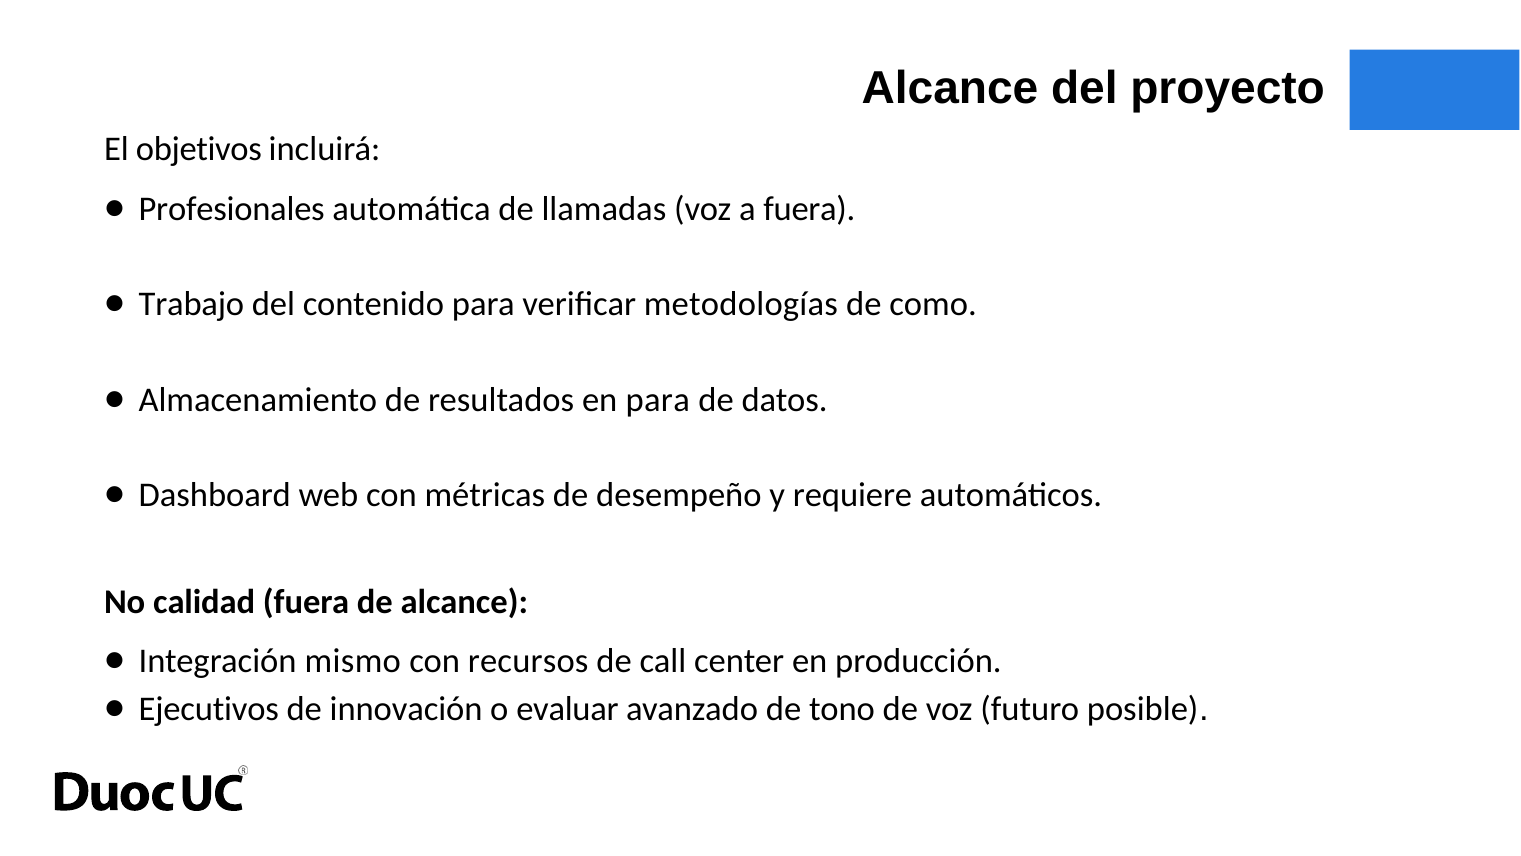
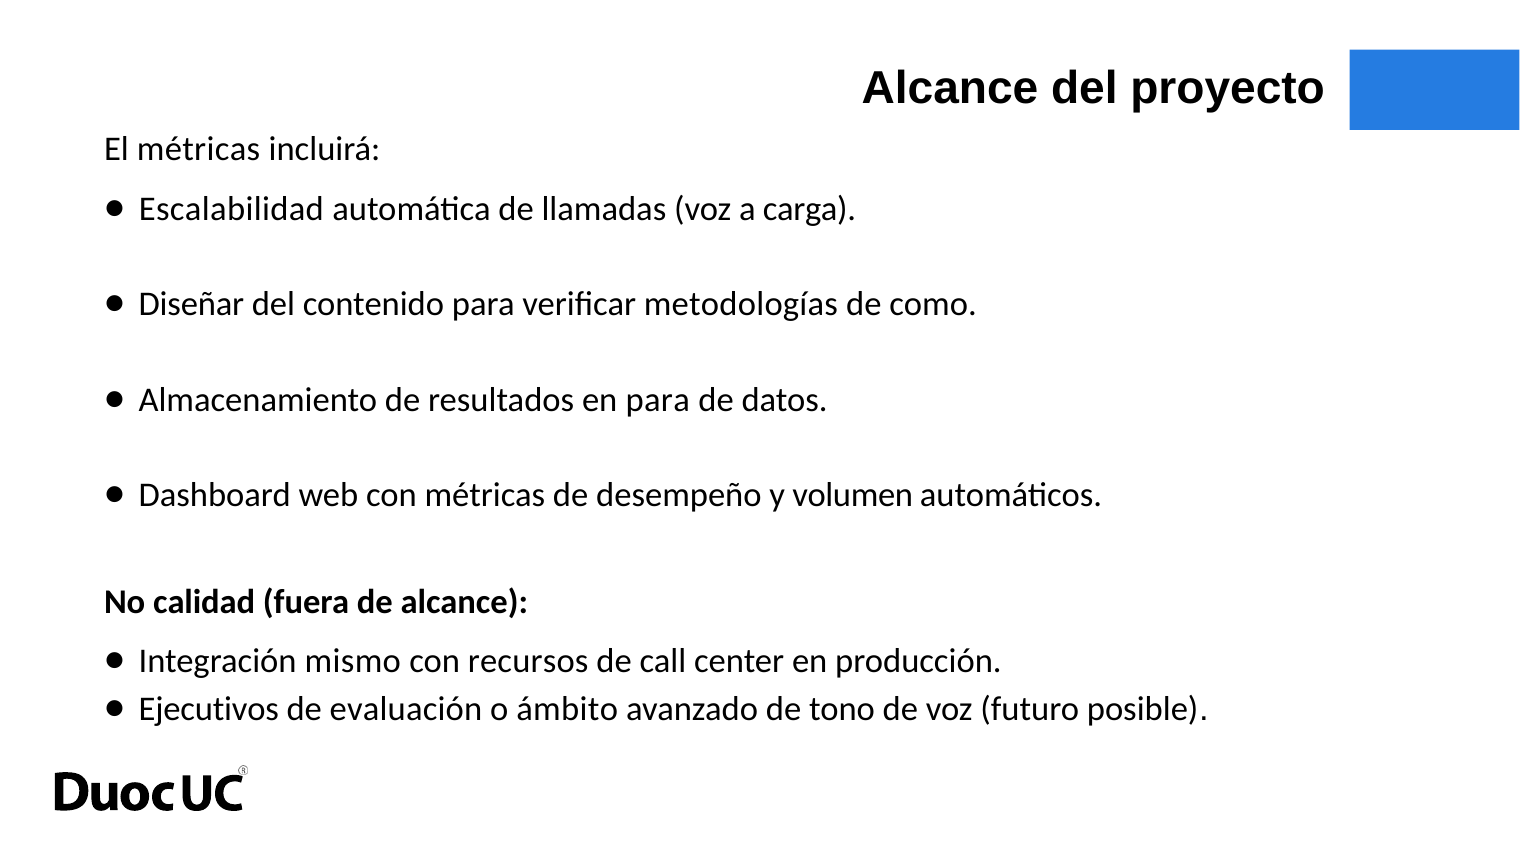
El objetivos: objetivos -> métricas
Profesionales: Profesionales -> Escalabilidad
a fuera: fuera -> carga
Trabajo: Trabajo -> Diseñar
requiere: requiere -> volumen
innovación: innovación -> evaluación
evaluar: evaluar -> ámbito
